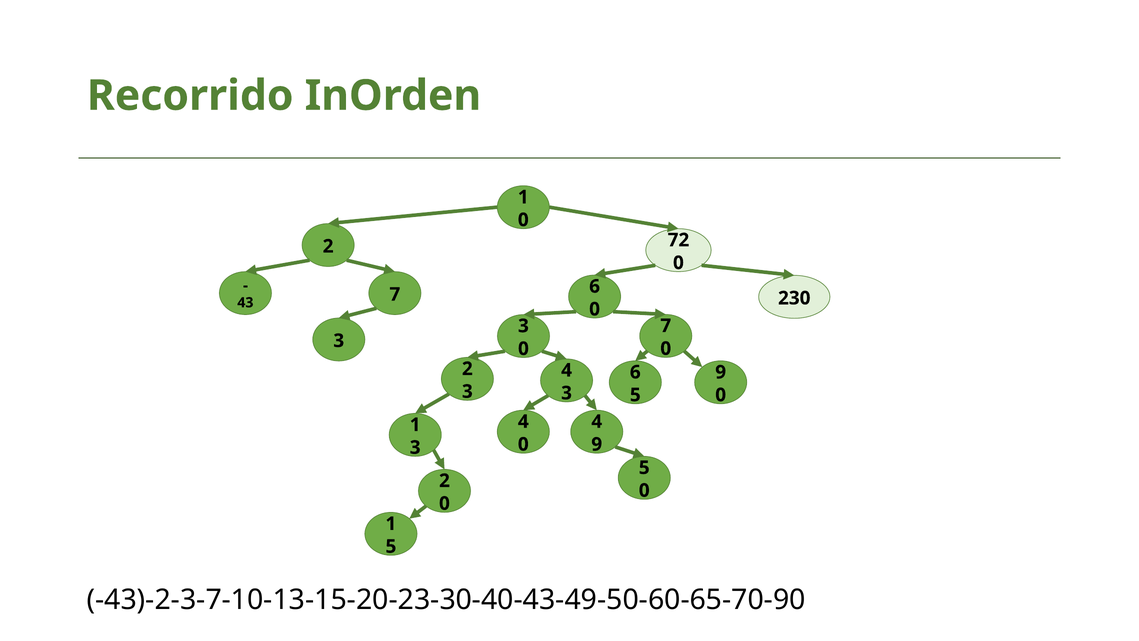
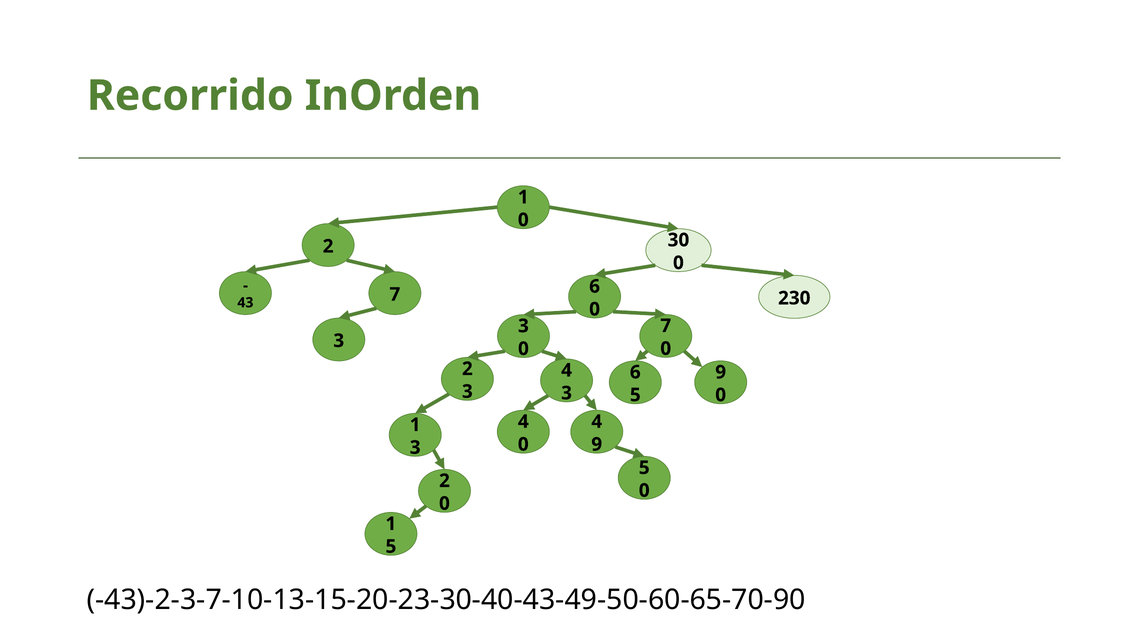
72: 72 -> 30
